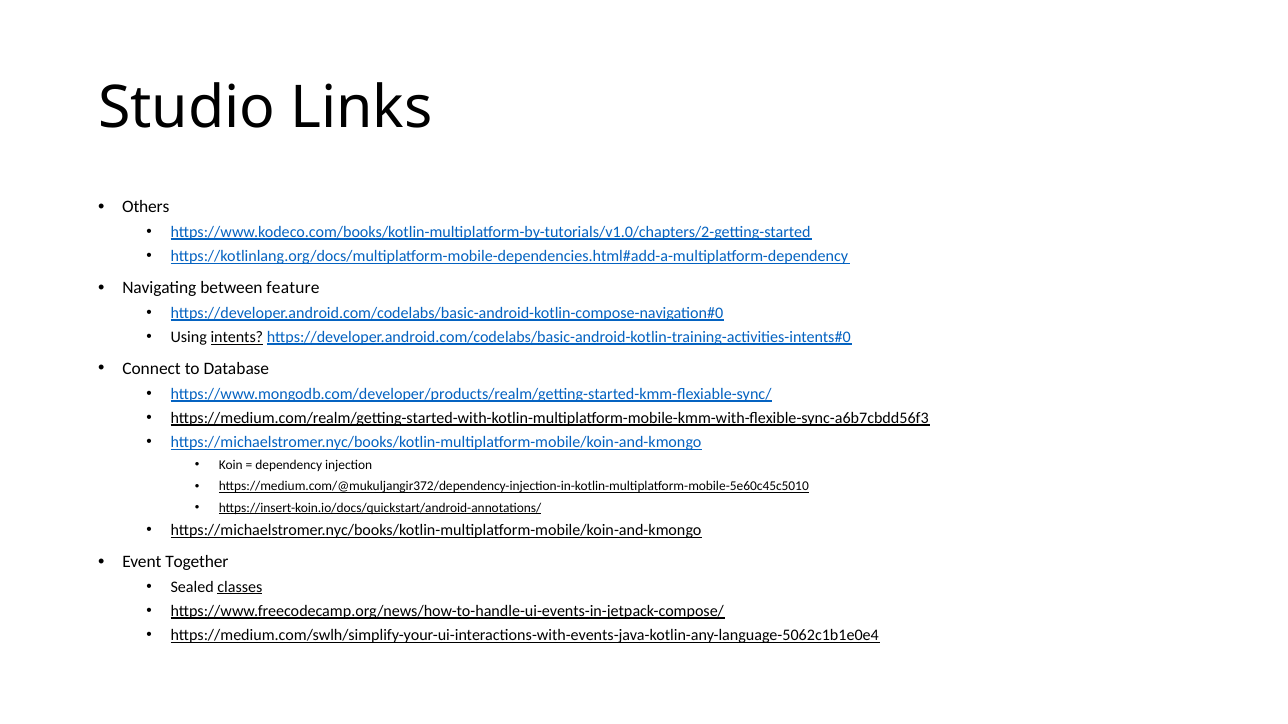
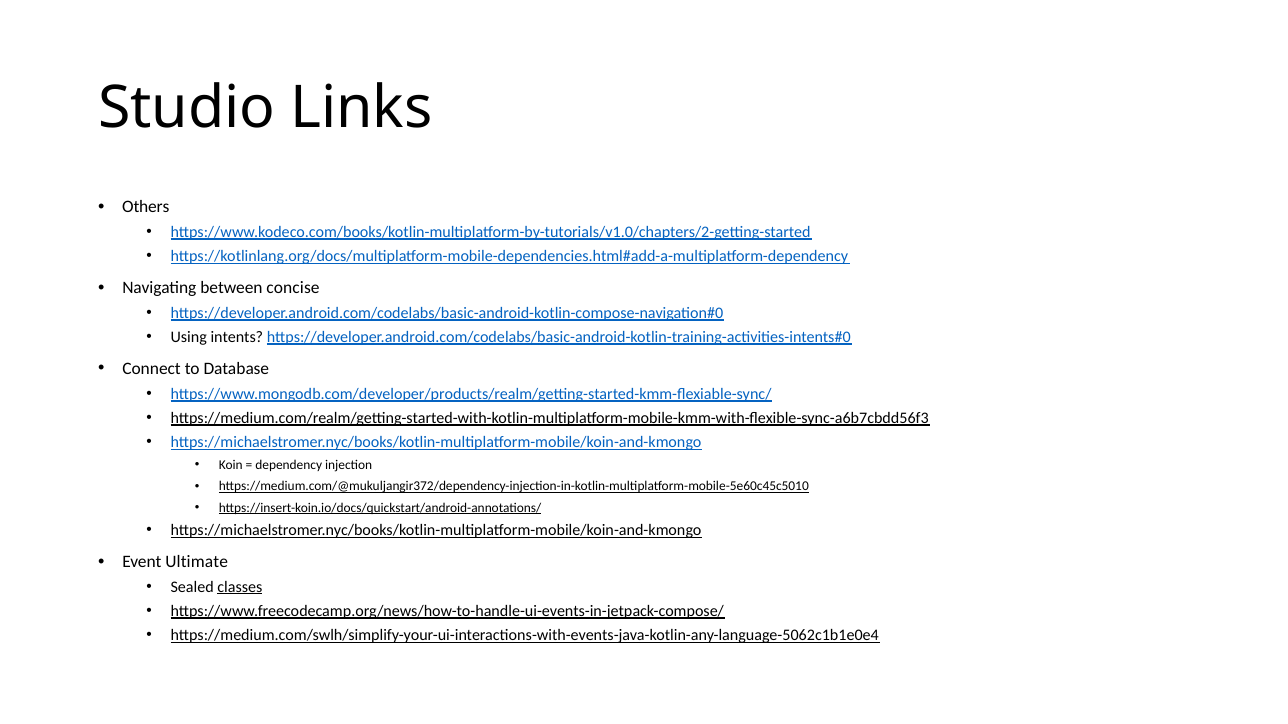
feature: feature -> concise
intents underline: present -> none
Together: Together -> Ultimate
